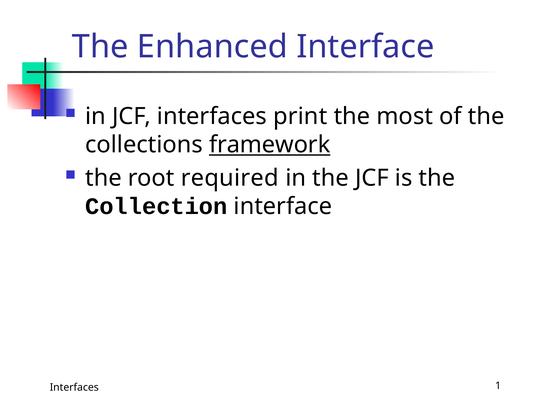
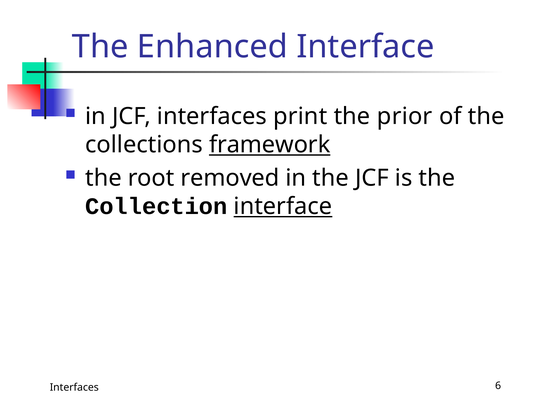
most: most -> prior
required: required -> removed
interface at (283, 206) underline: none -> present
1: 1 -> 6
